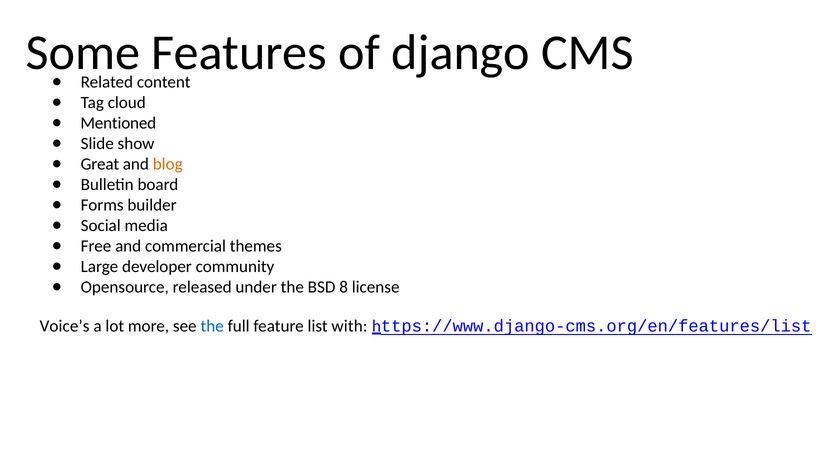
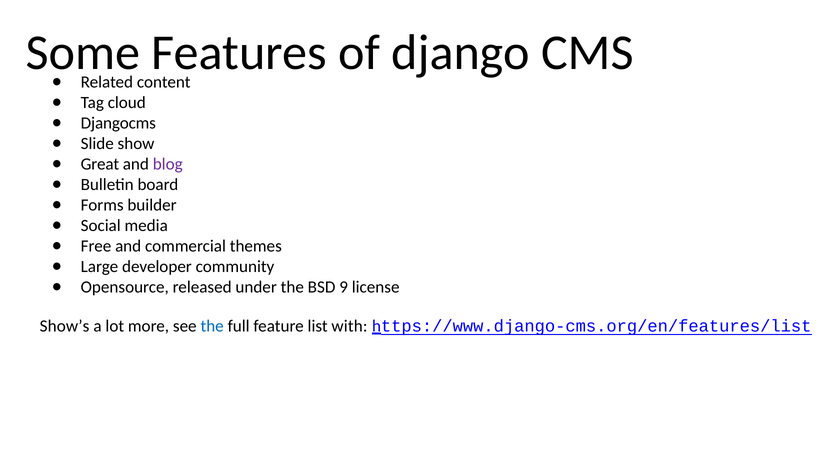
Mentioned: Mentioned -> Djangocms
blog colour: orange -> purple
8: 8 -> 9
Voice’s: Voice’s -> Show’s
